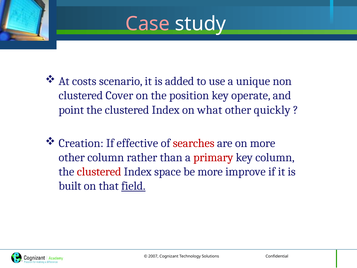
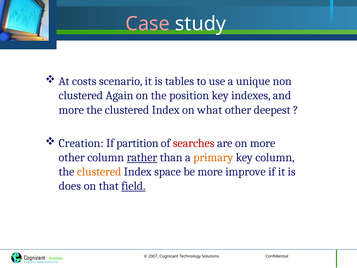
added: added -> tables
Cover: Cover -> Again
operate: operate -> indexes
point at (71, 110): point -> more
quickly: quickly -> deepest
effective: effective -> partition
rather underline: none -> present
primary colour: red -> orange
clustered at (99, 172) colour: red -> orange
built: built -> does
